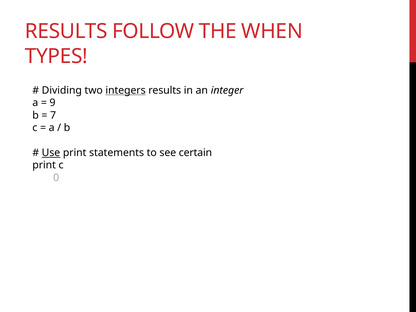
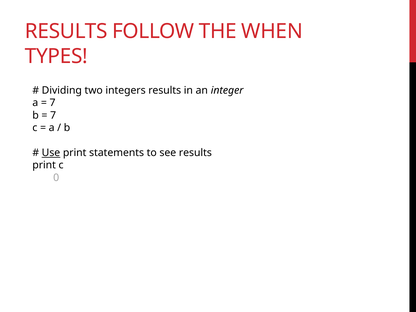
integers underline: present -> none
9 at (53, 103): 9 -> 7
see certain: certain -> results
